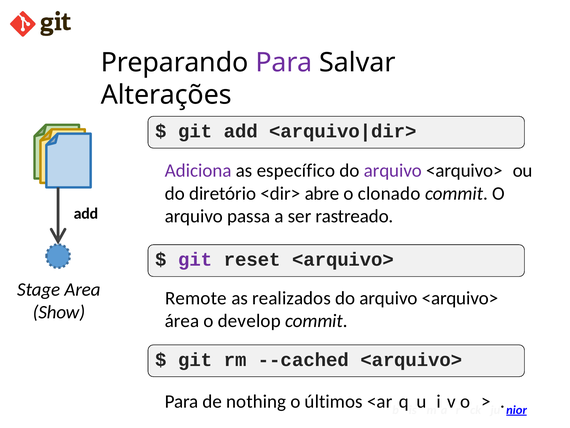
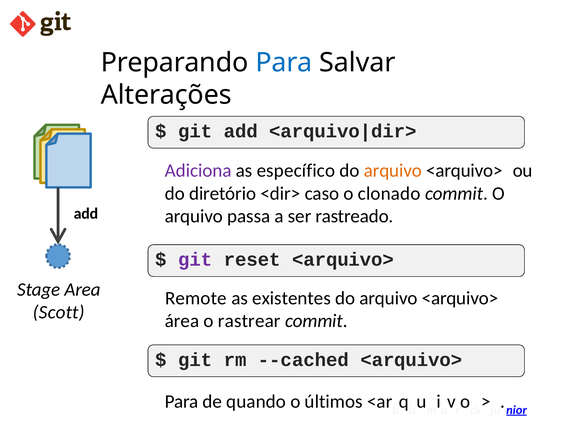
Para at (284, 63) colour: purple -> blue
arquivo at (393, 170) colour: purple -> orange
abre: abre -> caso
realizados: realizados -> existentes
Show: Show -> Scott
develop: develop -> rastrear
nothing: nothing -> quando
